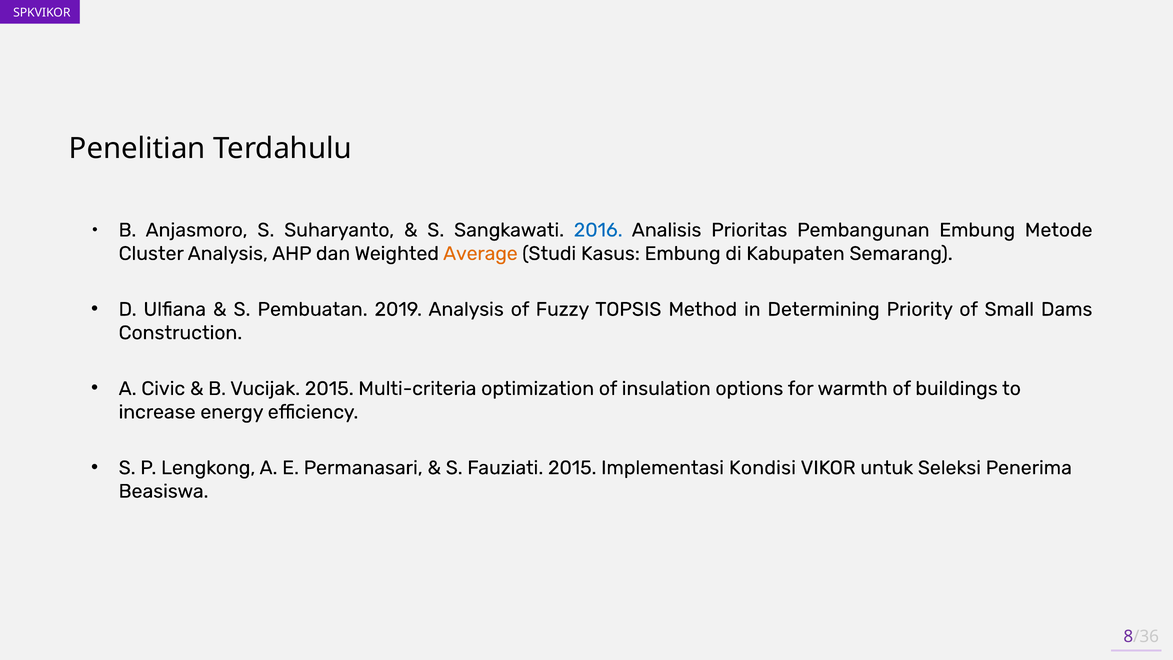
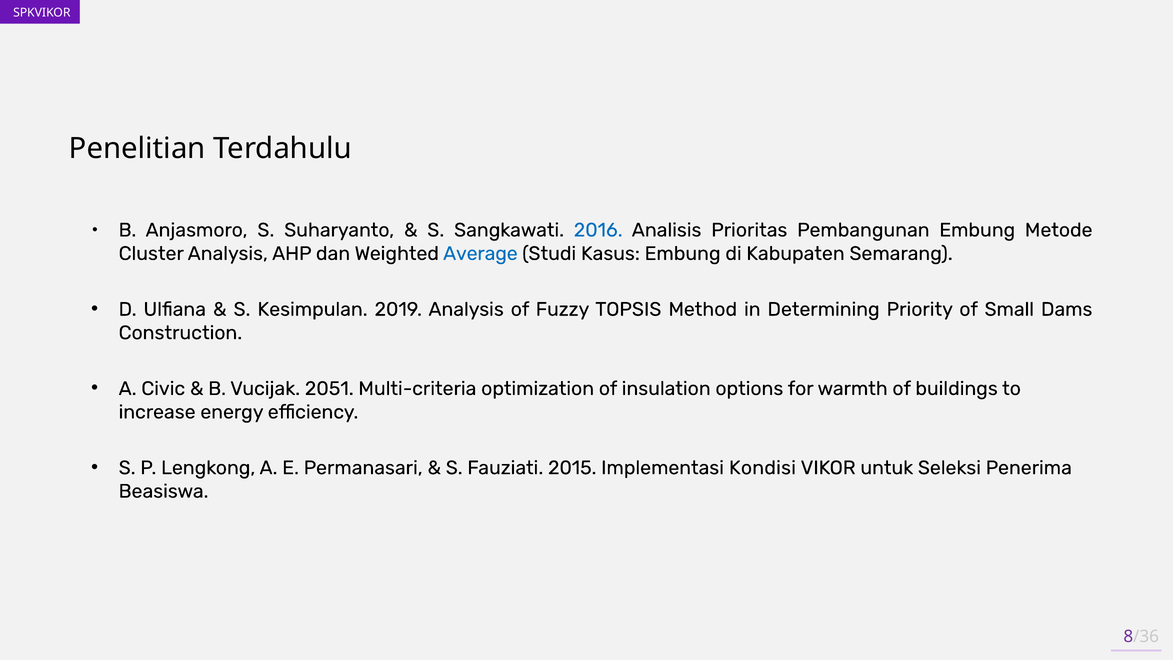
Average colour: orange -> blue
Pembuatan: Pembuatan -> Kesimpulan
Vucijak 2015: 2015 -> 2051
